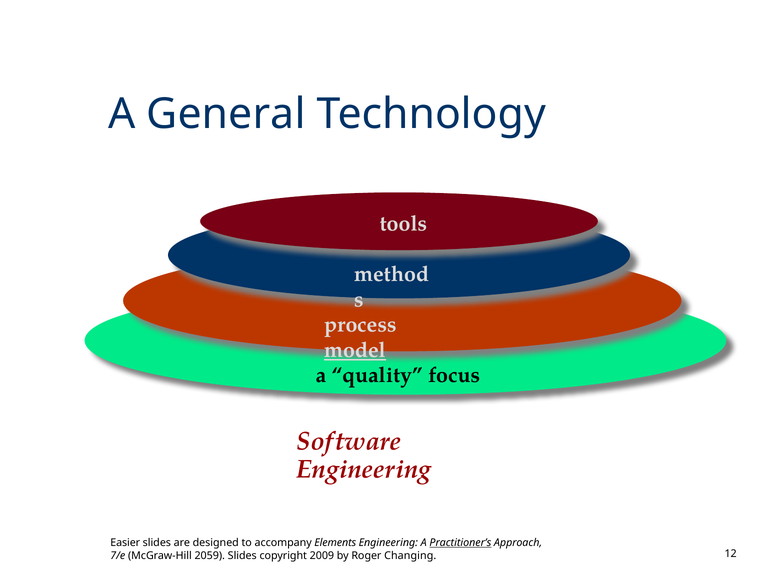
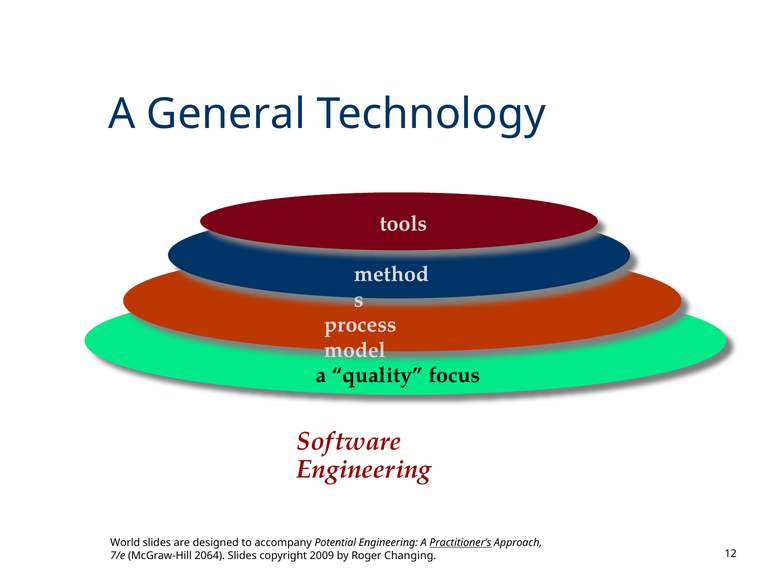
model underline: present -> none
Easier: Easier -> World
Elements: Elements -> Potential
2059: 2059 -> 2064
